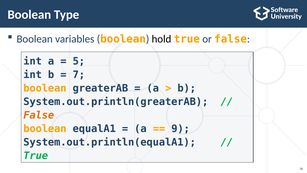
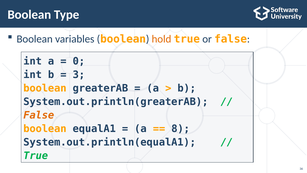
hold colour: black -> orange
5: 5 -> 0
7: 7 -> 3
9: 9 -> 8
